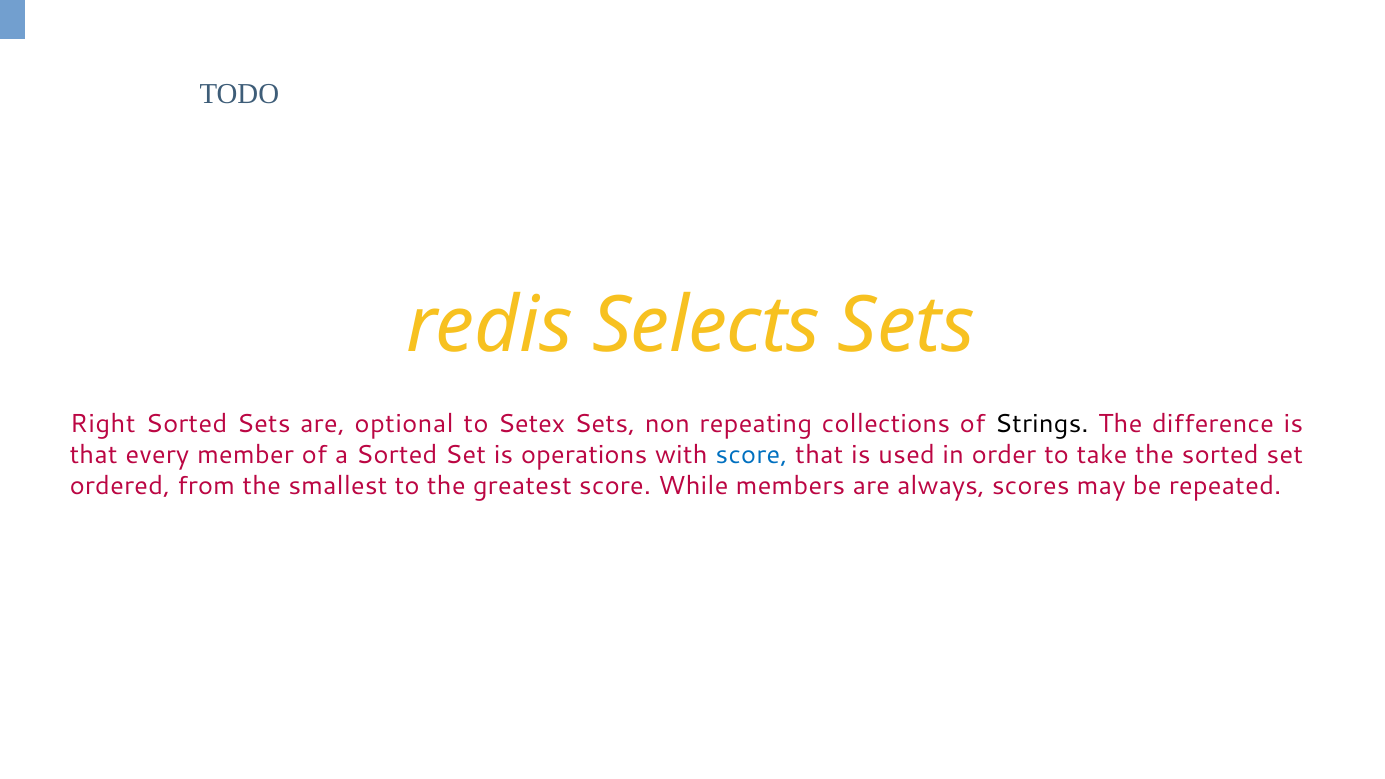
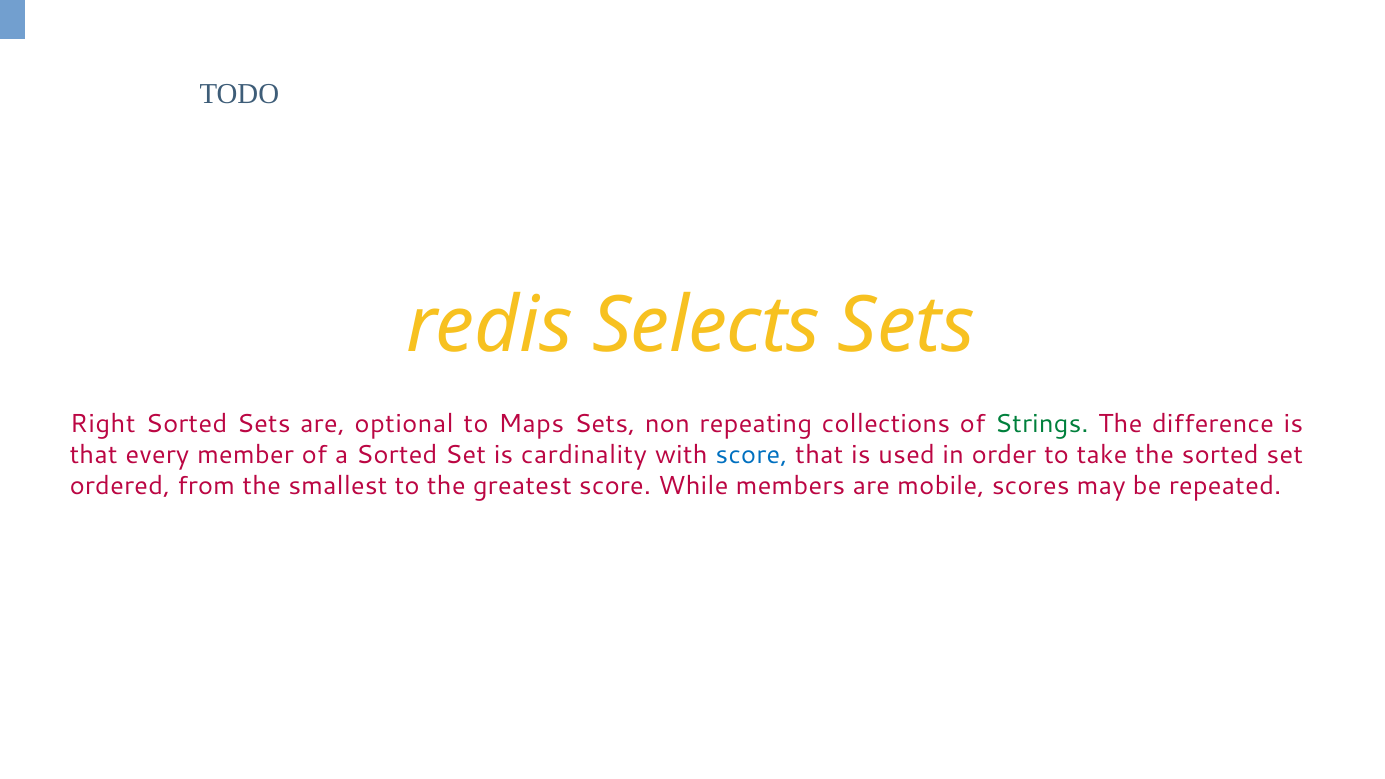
Setex: Setex -> Maps
Strings colour: black -> green
operations: operations -> cardinality
always: always -> mobile
